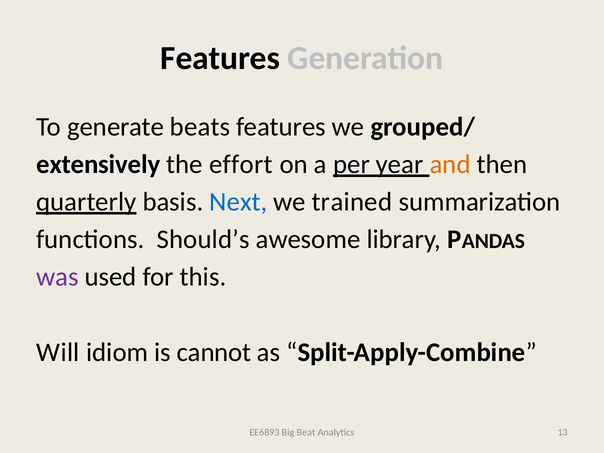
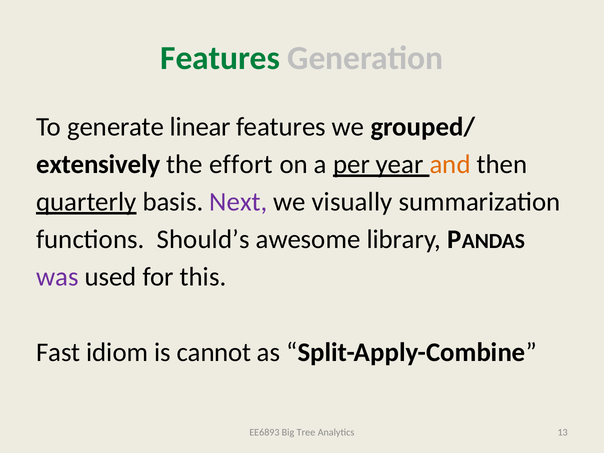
Features at (220, 58) colour: black -> green
beats: beats -> linear
Next colour: blue -> purple
trained: trained -> visually
Will: Will -> Fast
Beat: Beat -> Tree
